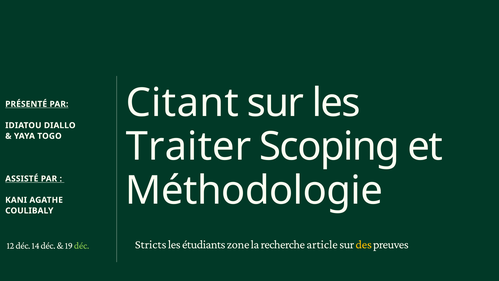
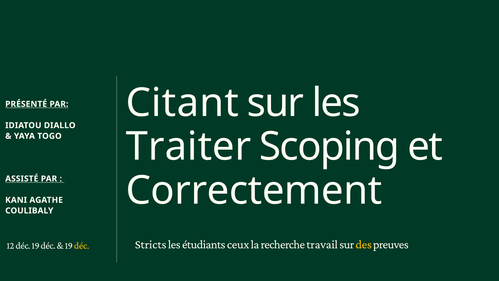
Méthodologie: Méthodologie -> Correctement
zone: zone -> ceux
article: article -> travail
déc 14: 14 -> 19
déc at (82, 245) colour: light green -> yellow
